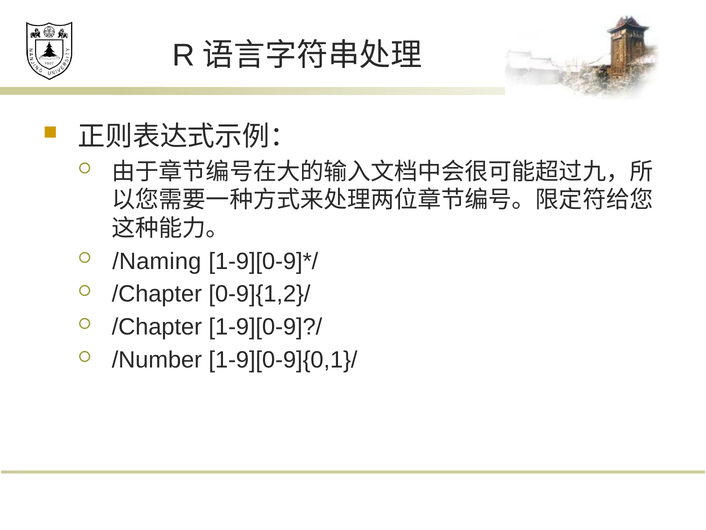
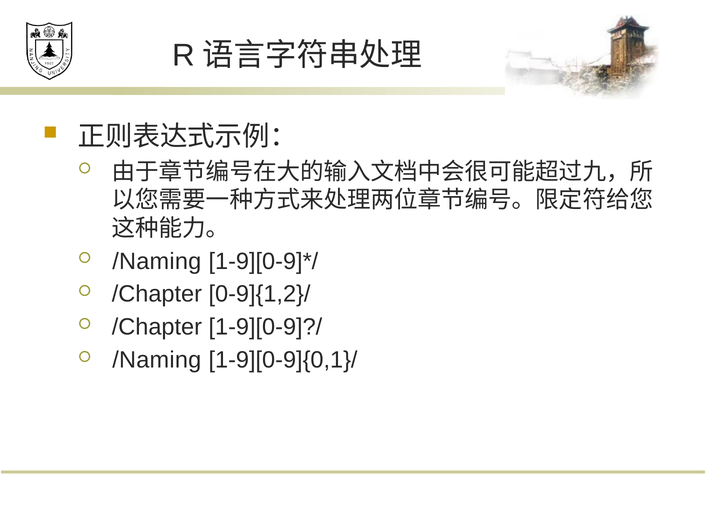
/Number at (157, 360): /Number -> /Naming
